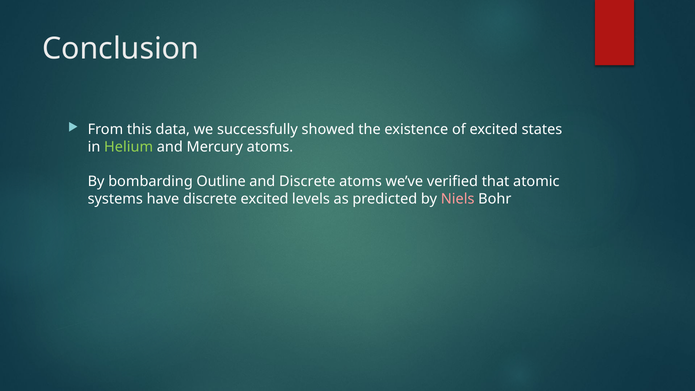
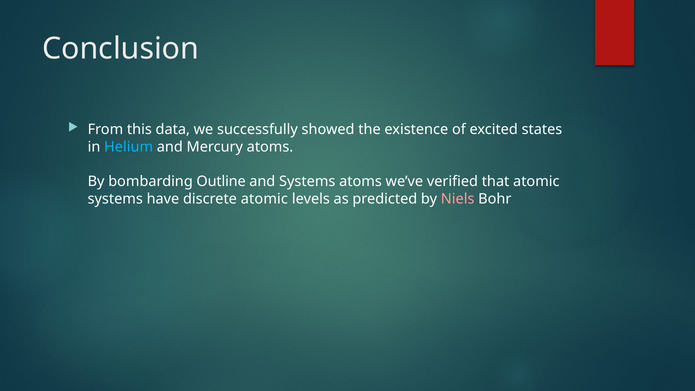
Helium colour: light green -> light blue
and Discrete: Discrete -> Systems
discrete excited: excited -> atomic
